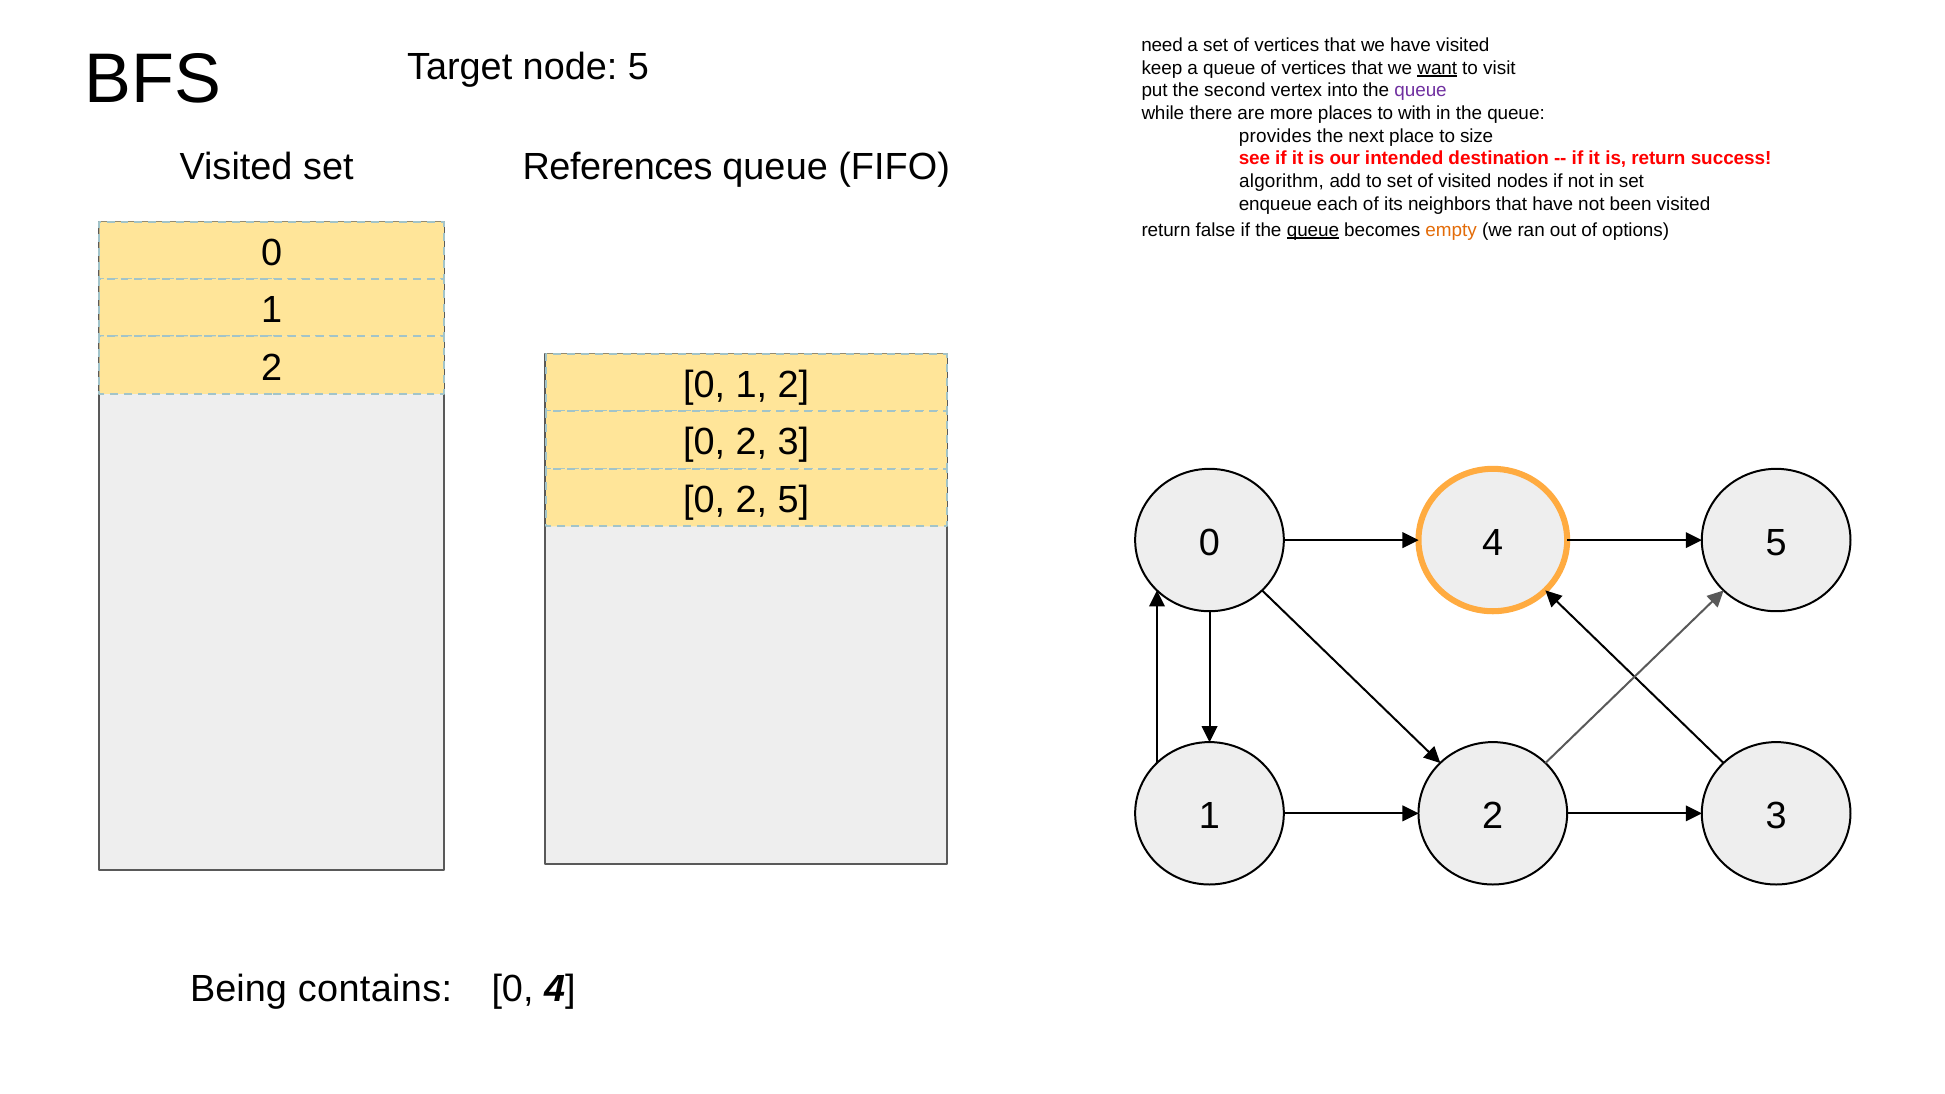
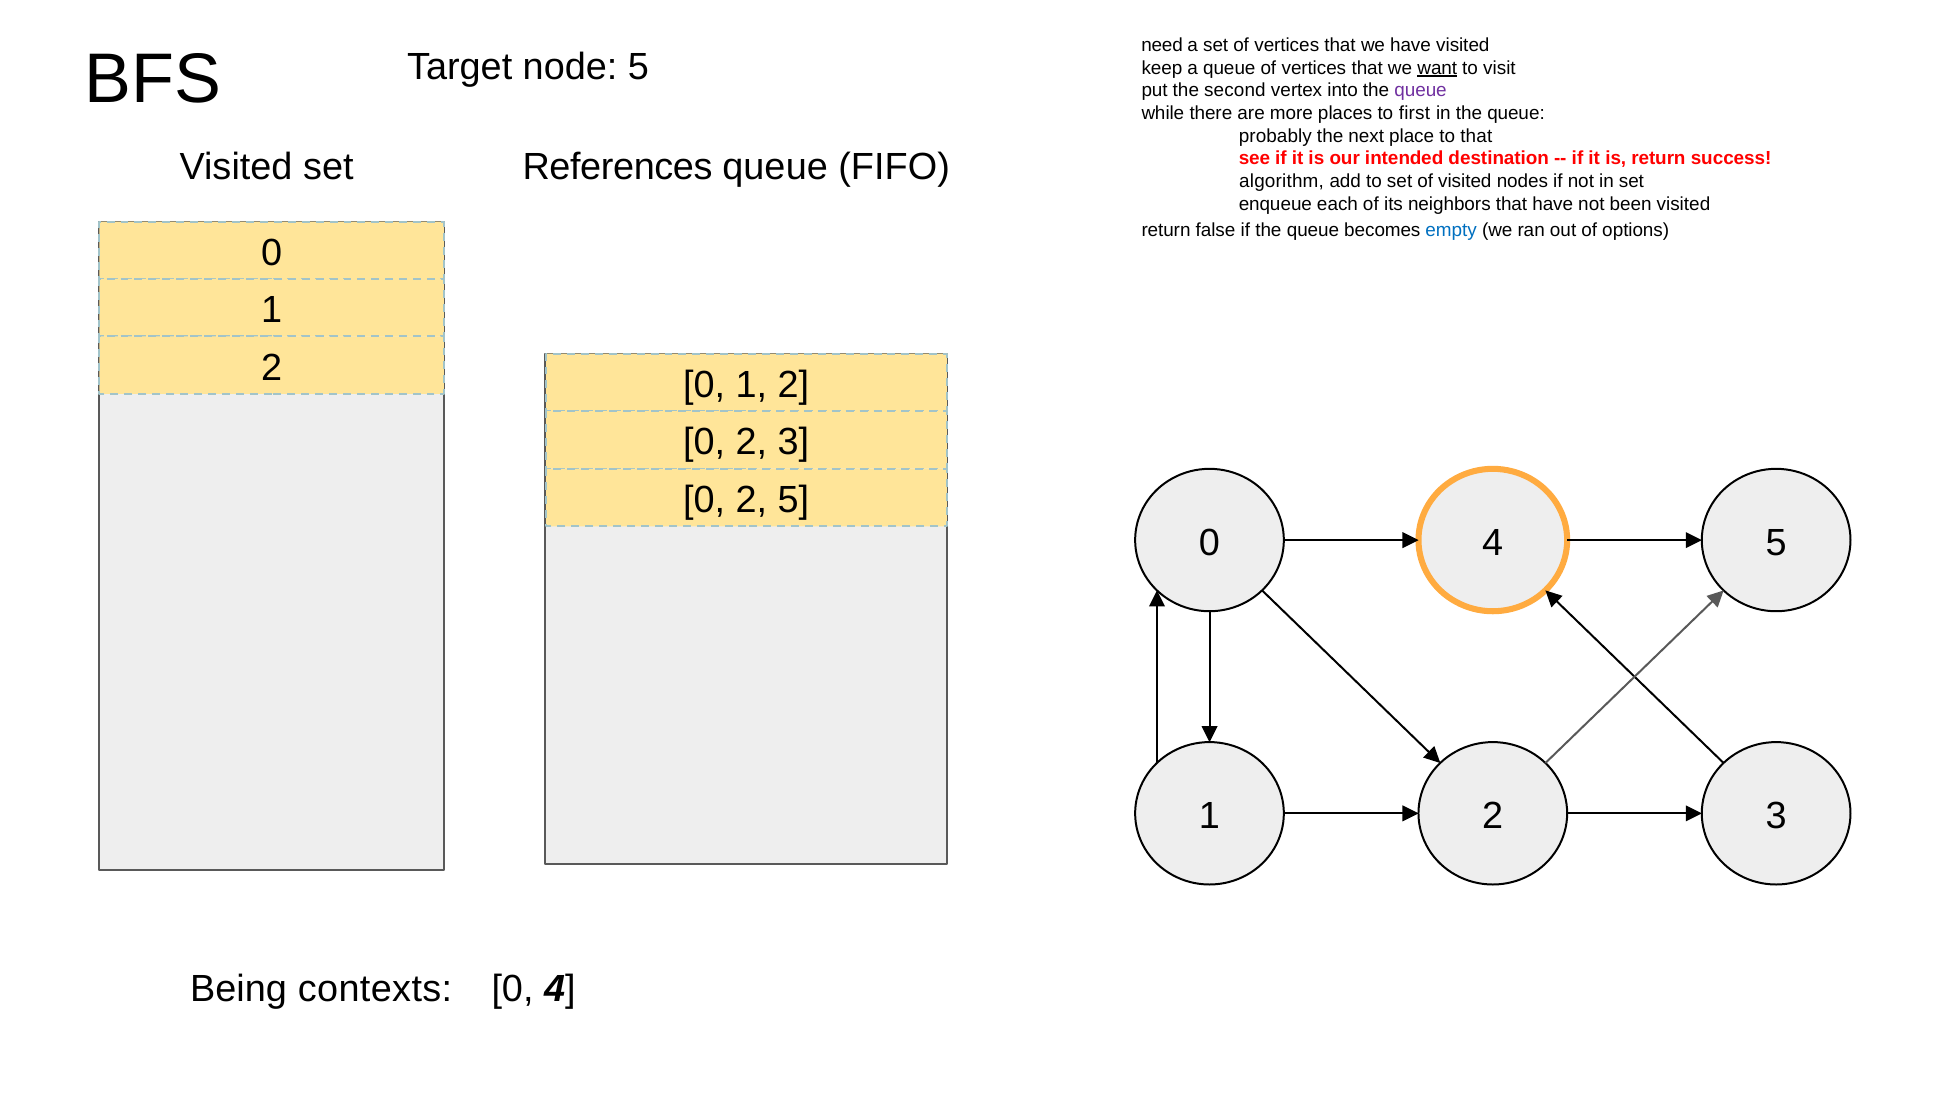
with: with -> first
provides: provides -> probably
to size: size -> that
queue at (1313, 230) underline: present -> none
empty colour: orange -> blue
contains: contains -> contexts
